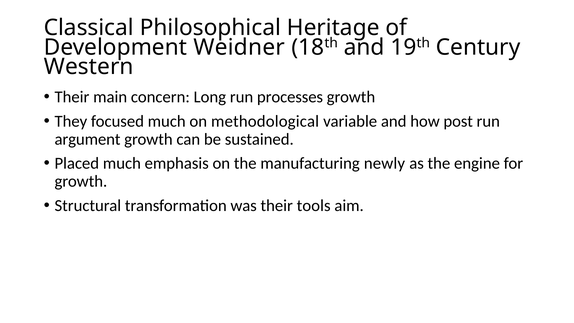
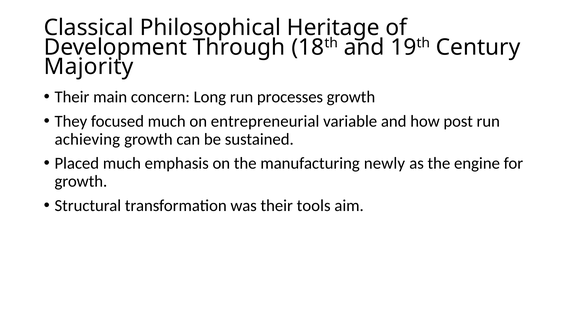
Weidner: Weidner -> Through
Western: Western -> Majority
methodological: methodological -> entrepreneurial
argument: argument -> achieving
